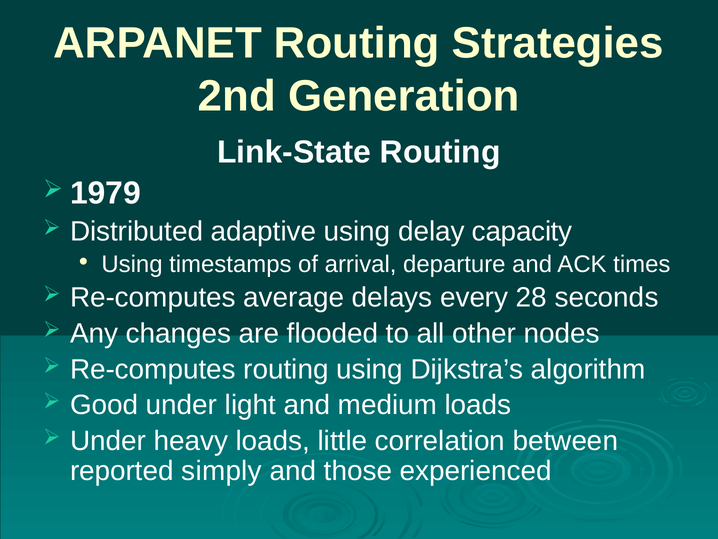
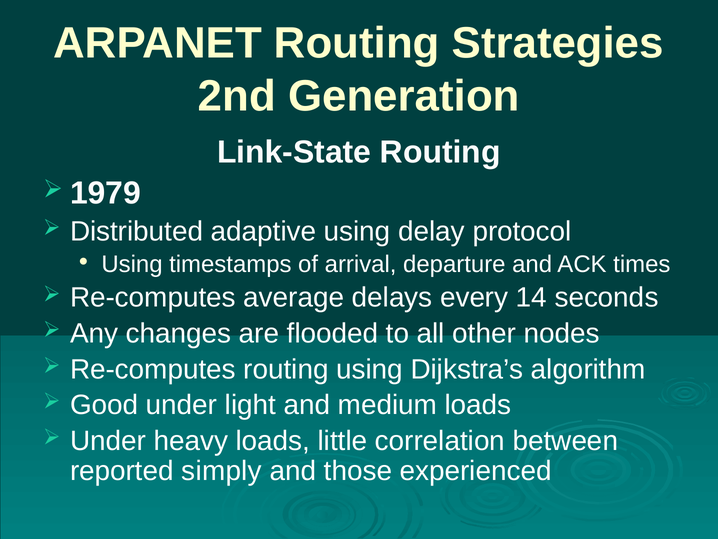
capacity: capacity -> protocol
28: 28 -> 14
